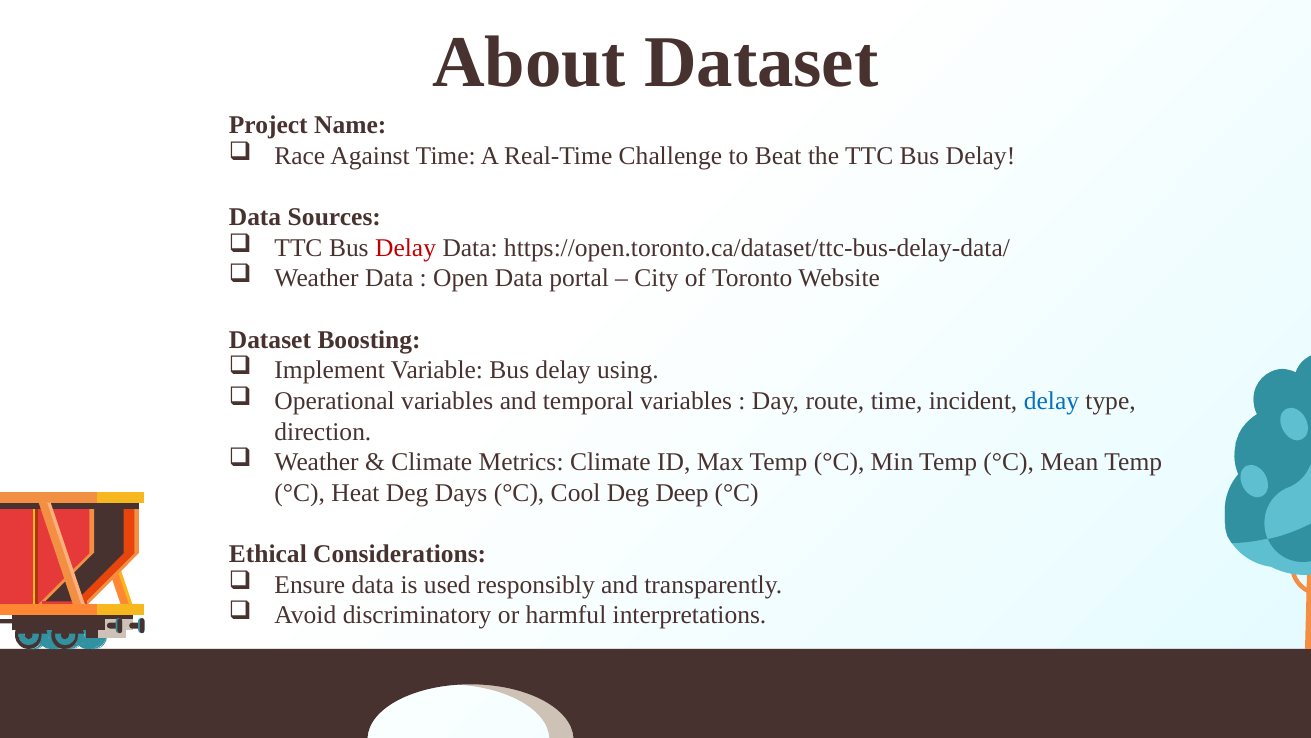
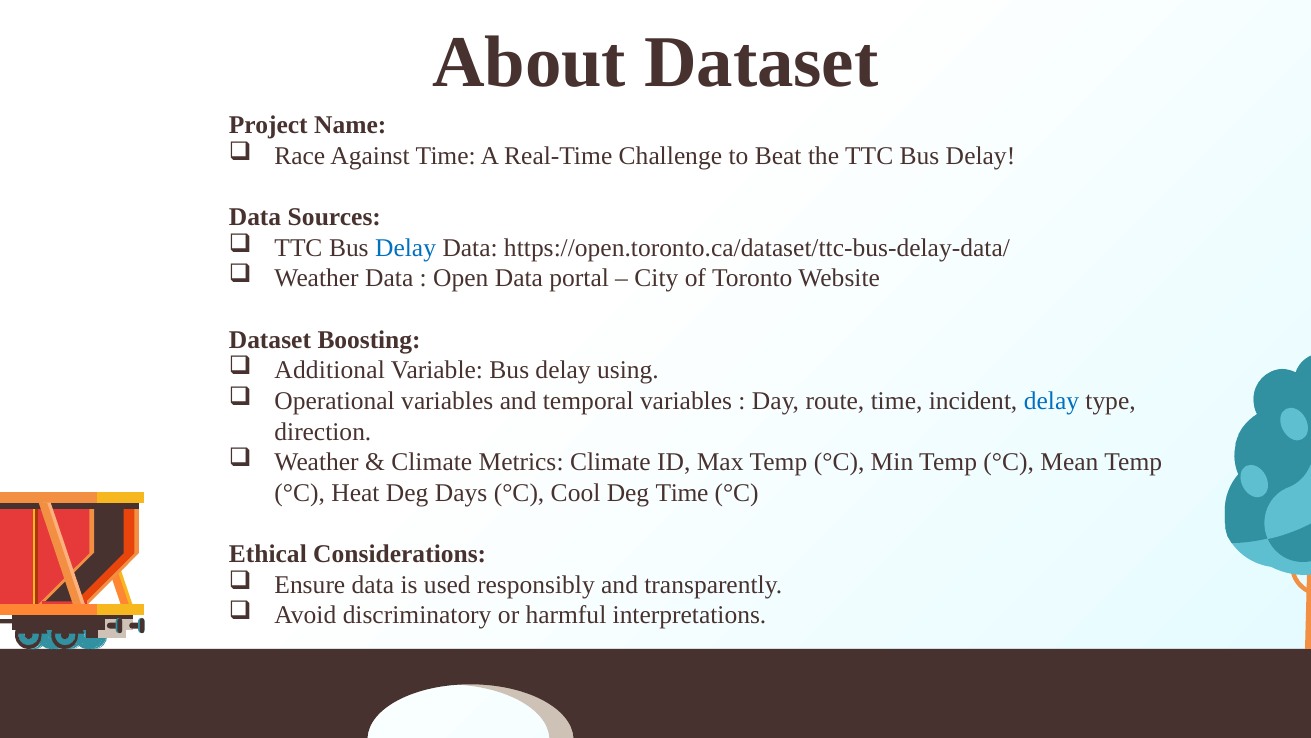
Delay at (406, 248) colour: red -> blue
Implement: Implement -> Additional
Deg Deep: Deep -> Time
